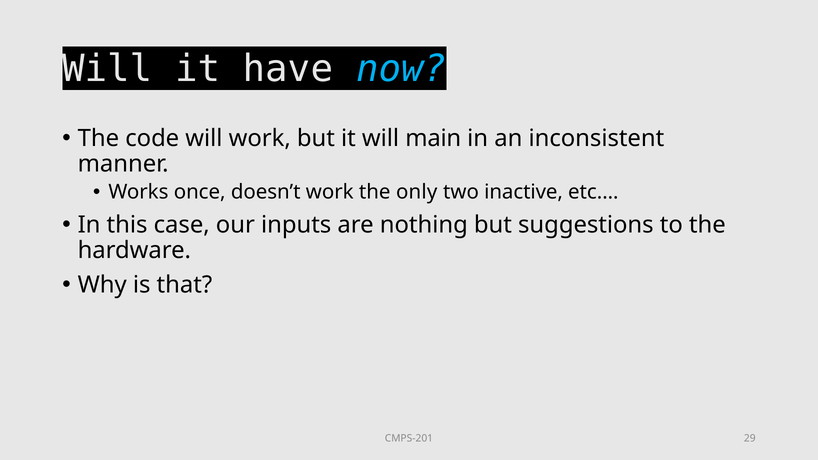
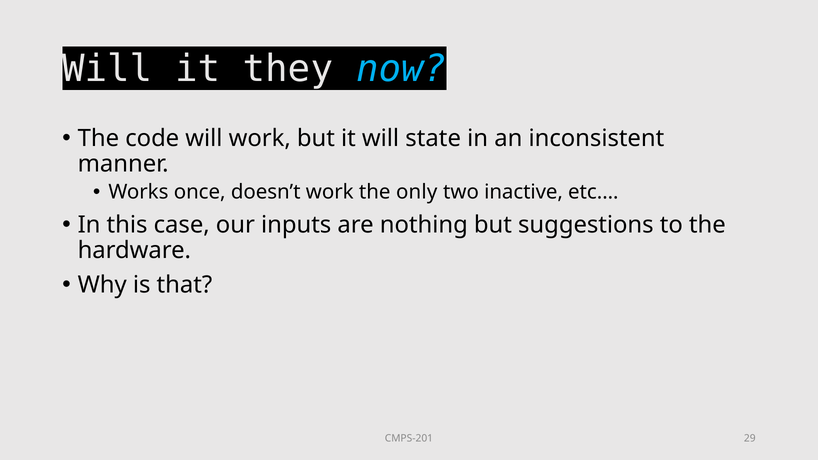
have: have -> they
main: main -> state
